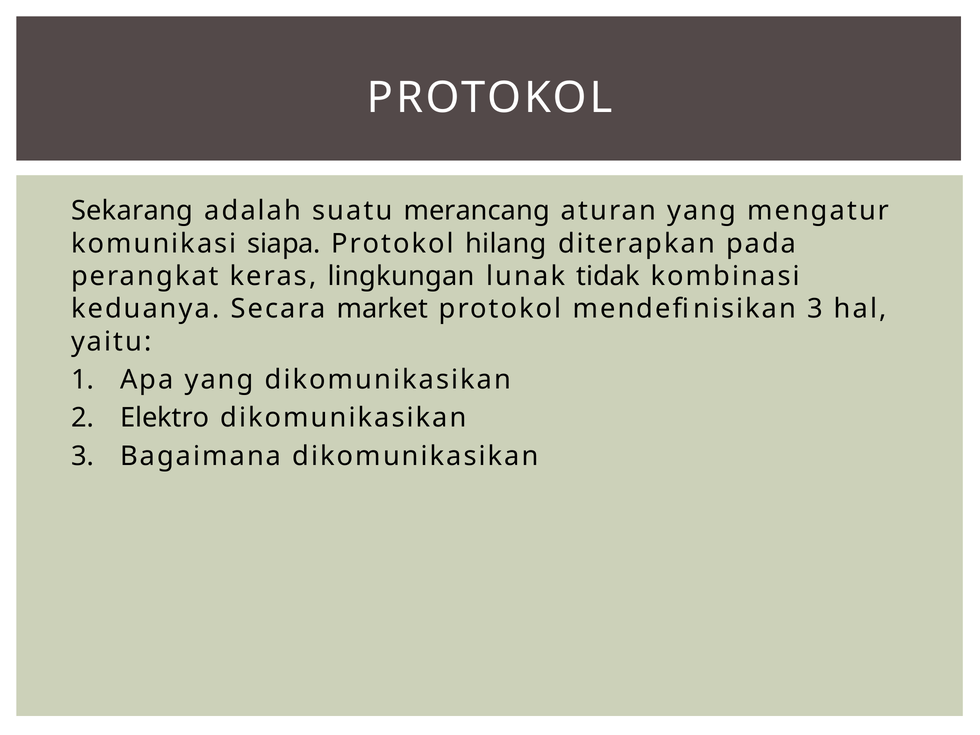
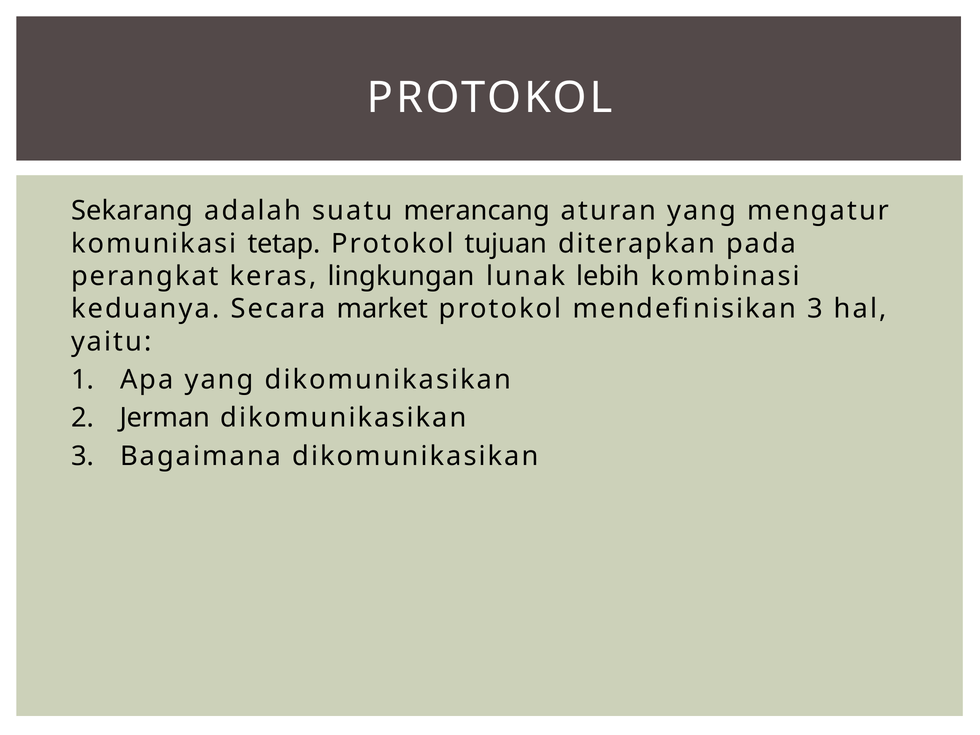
siapa: siapa -> tetap
hilang: hilang -> tujuan
tidak: tidak -> lebih
Elektro: Elektro -> Jerman
